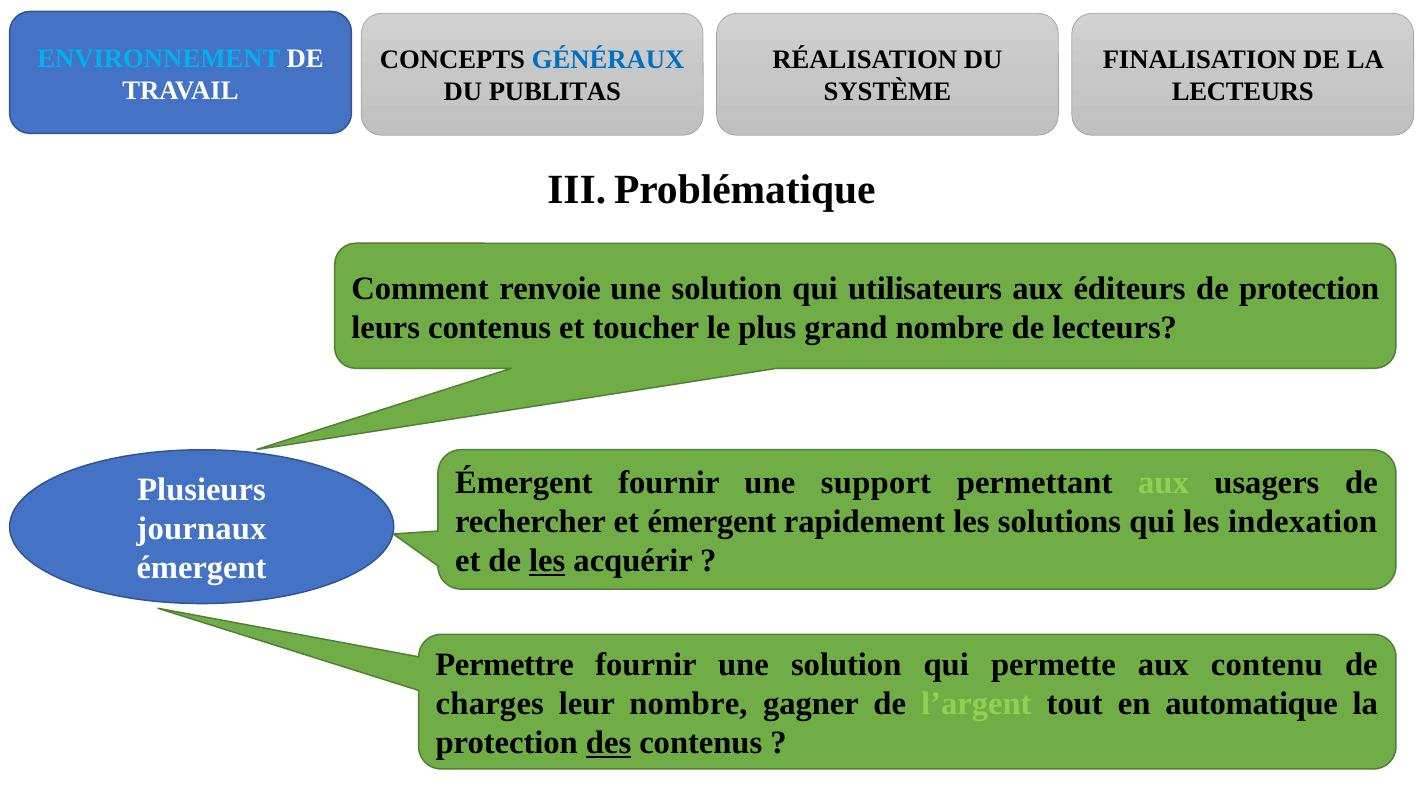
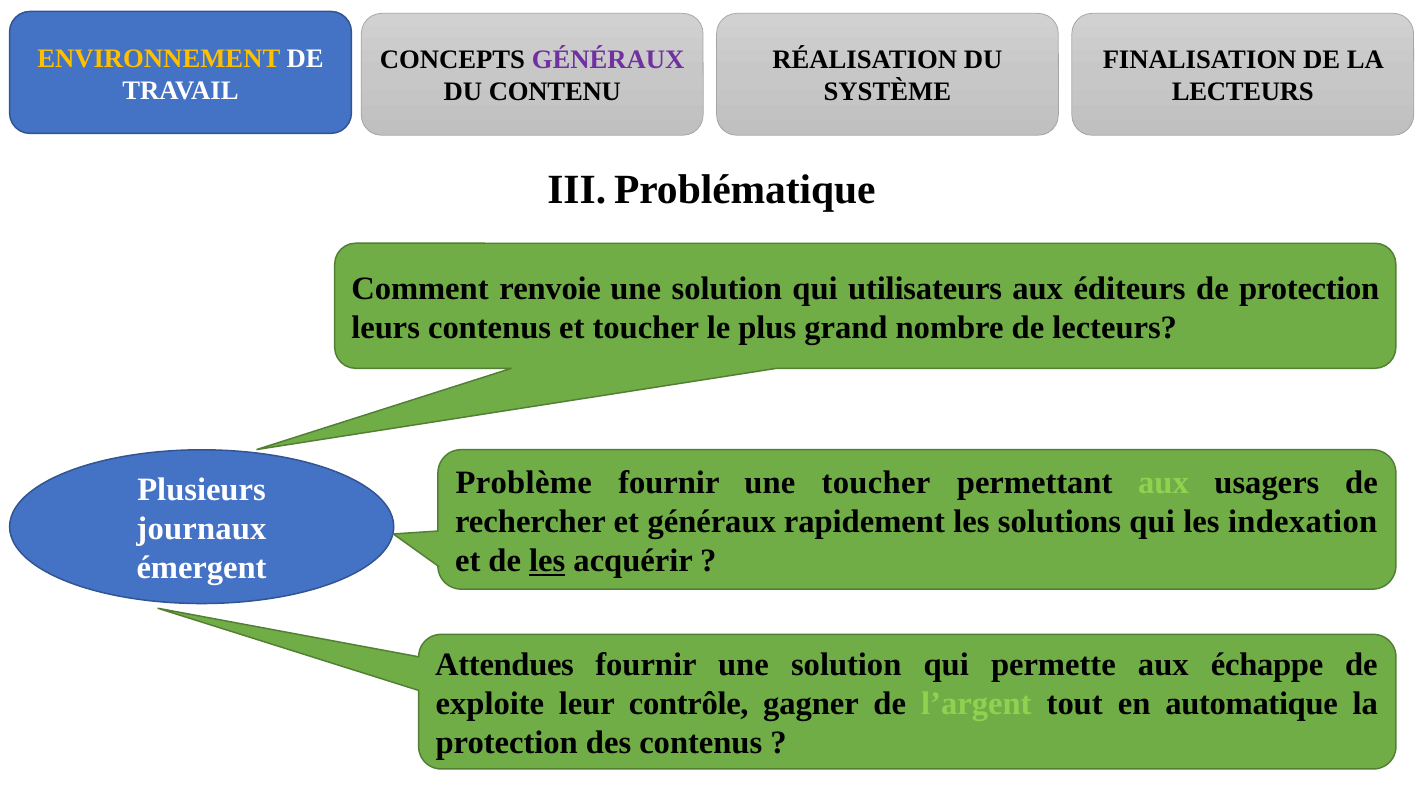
ENVIRONNEMENT colour: light blue -> yellow
GÉNÉRAUX at (608, 60) colour: blue -> purple
PUBLITAS: PUBLITAS -> CONTENU
Émergent at (524, 483): Émergent -> Problème
une support: support -> toucher
et émergent: émergent -> généraux
Permettre: Permettre -> Attendues
contenu: contenu -> échappe
charges: charges -> exploite
leur nombre: nombre -> contrôle
des underline: present -> none
